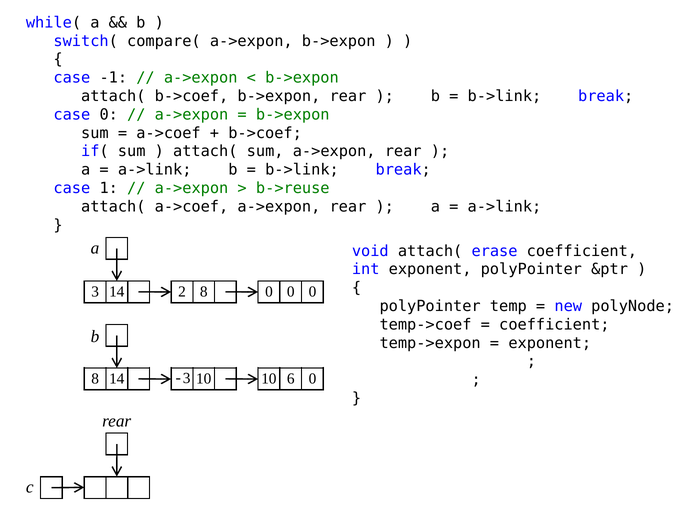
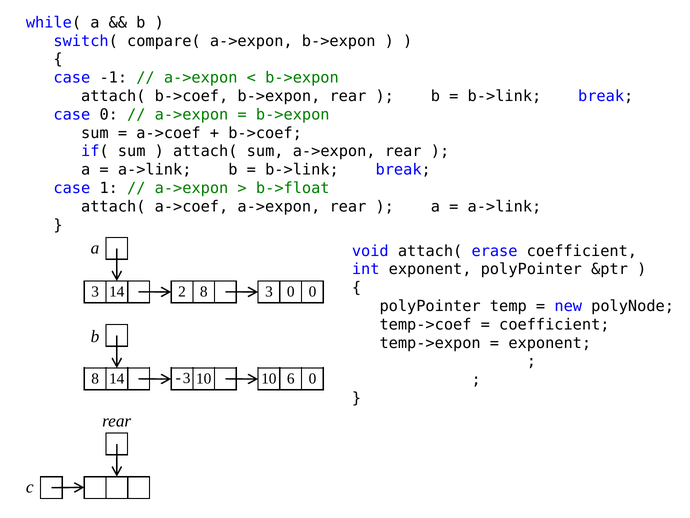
b->reuse: b->reuse -> b->float
8 0: 0 -> 3
